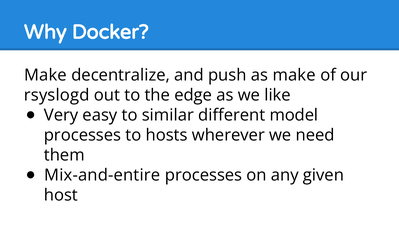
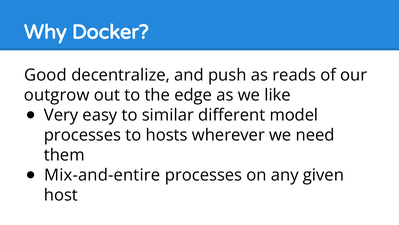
Make at (45, 75): Make -> Good
as make: make -> reads
rsyslogd: rsyslogd -> outgrow
